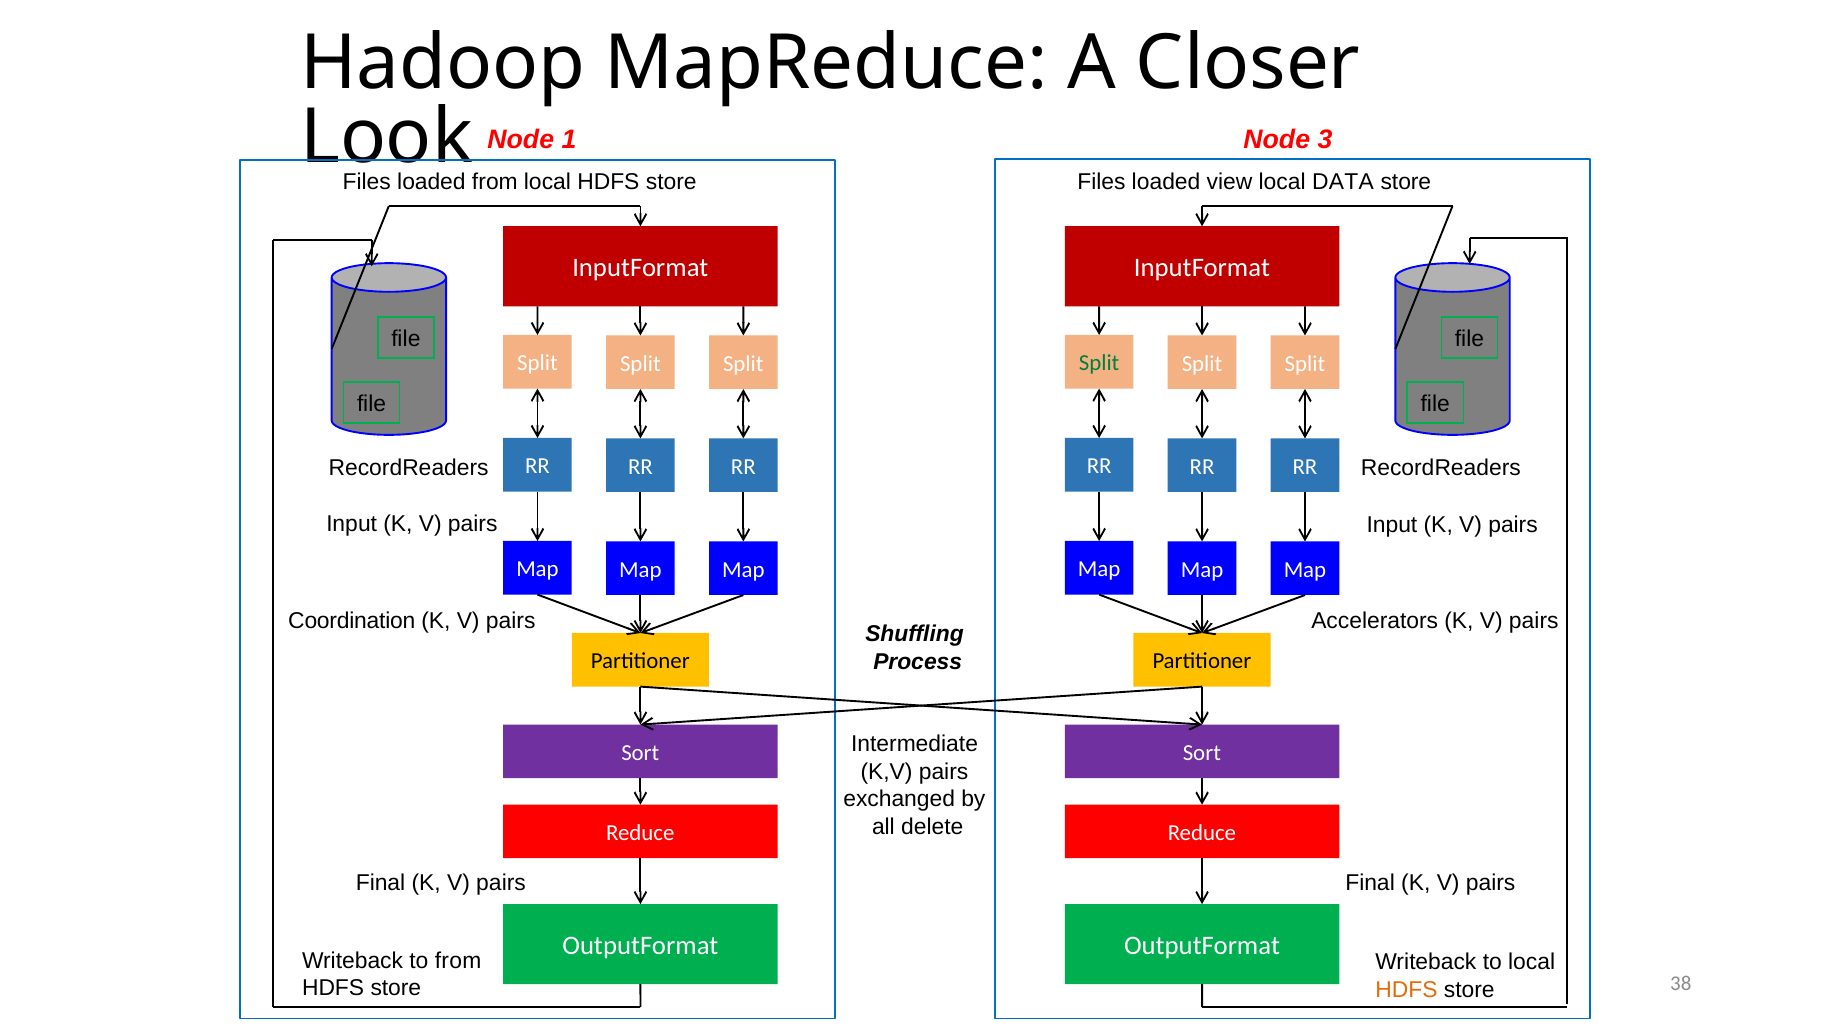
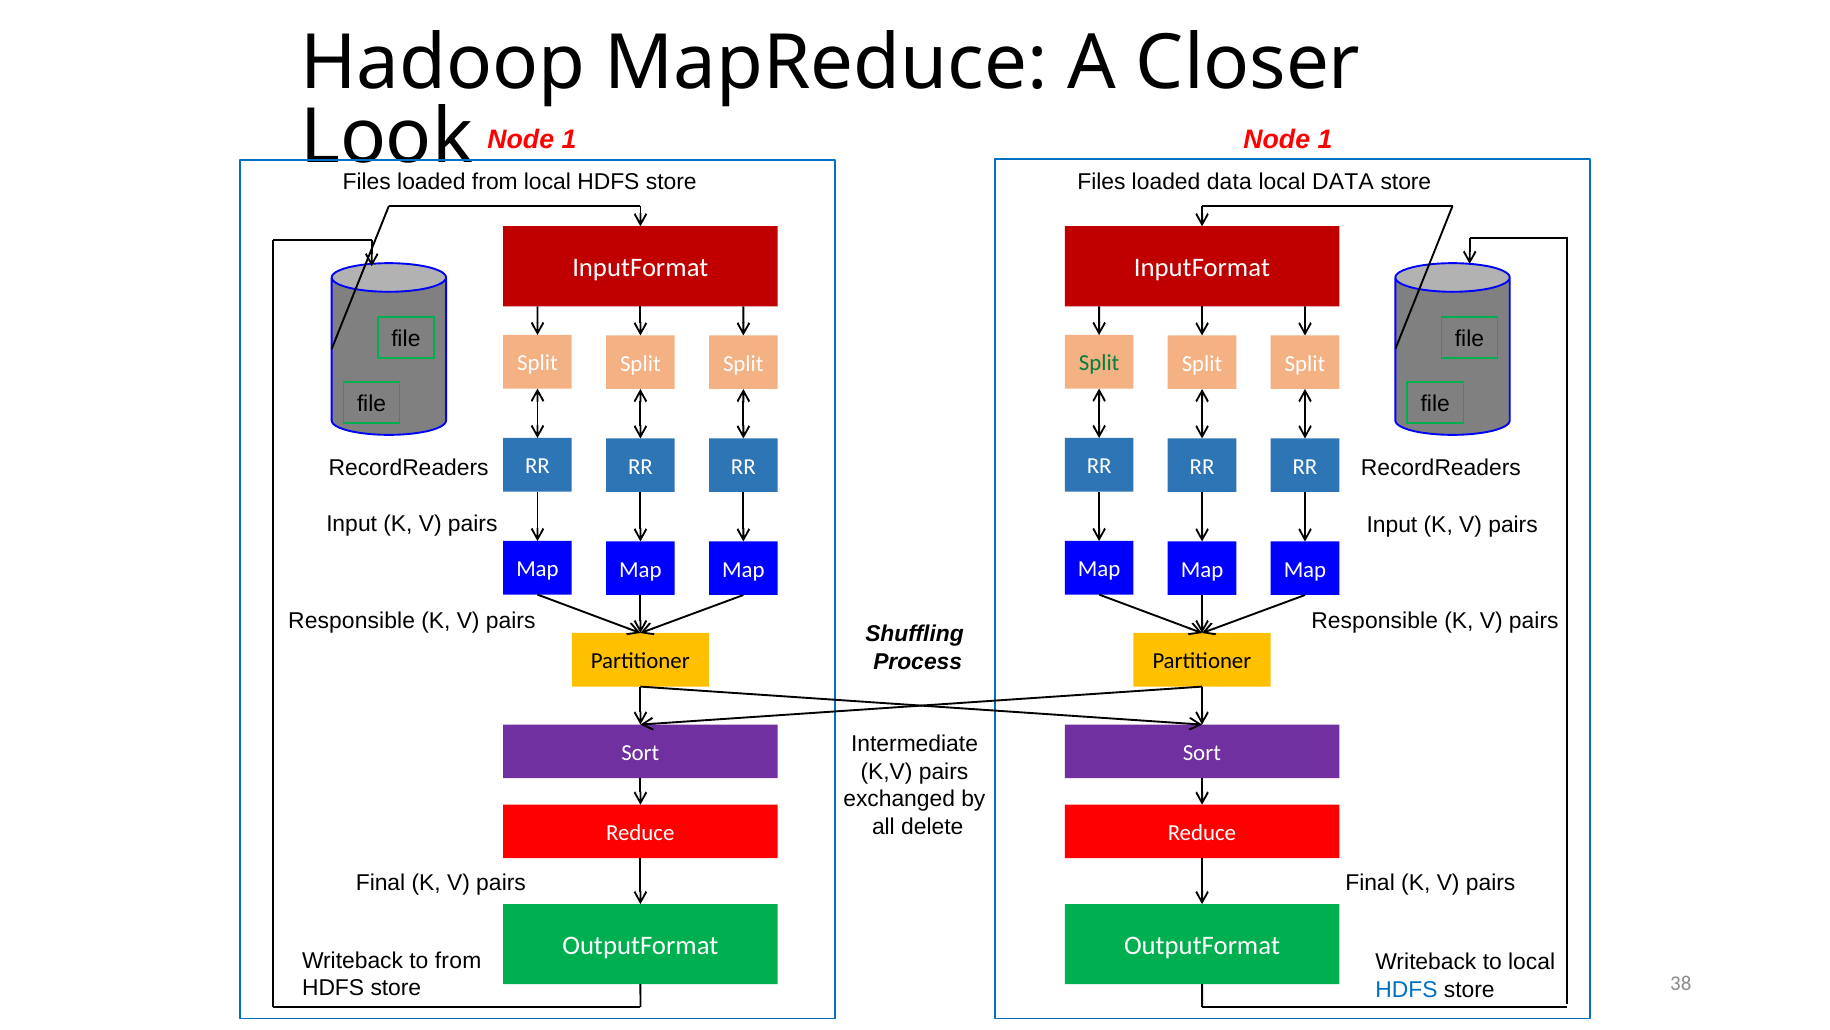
1 Node 3: 3 -> 1
loaded view: view -> data
Coordination at (352, 621): Coordination -> Responsible
Accelerators at (1375, 621): Accelerators -> Responsible
HDFS at (1407, 989) colour: orange -> blue
